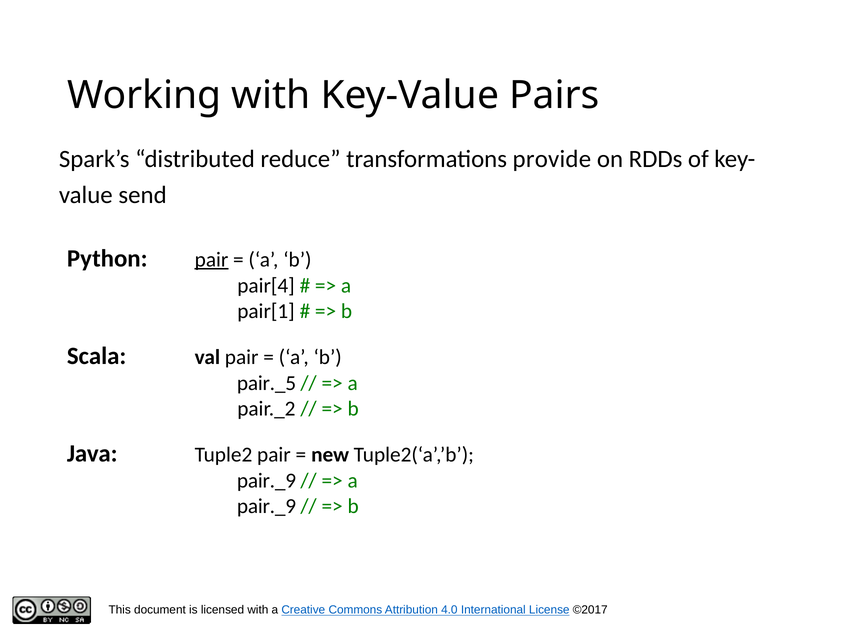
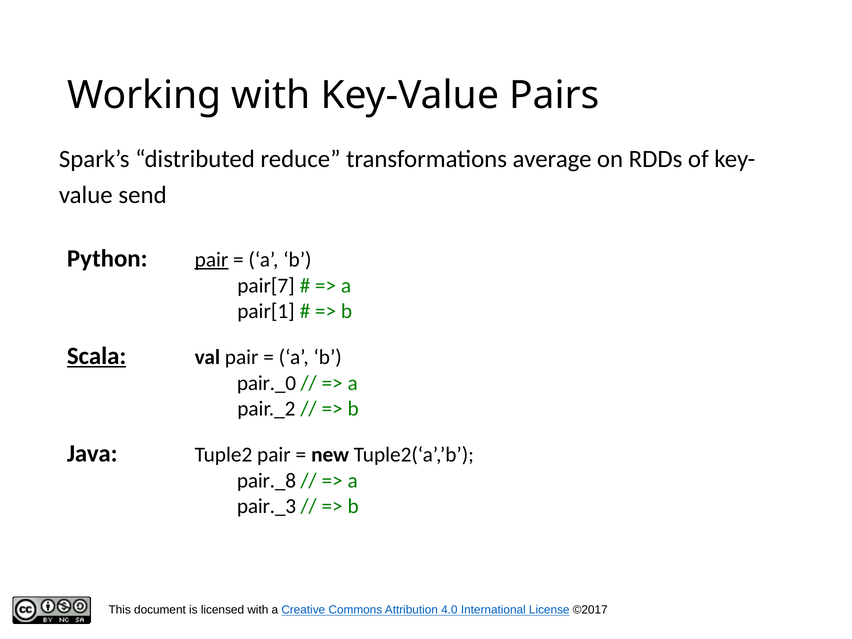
provide: provide -> average
pair[4: pair[4 -> pair[7
Scala underline: none -> present
pair._5: pair._5 -> pair._0
pair._9 at (266, 481): pair._9 -> pair._8
pair._9 at (266, 506): pair._9 -> pair._3
